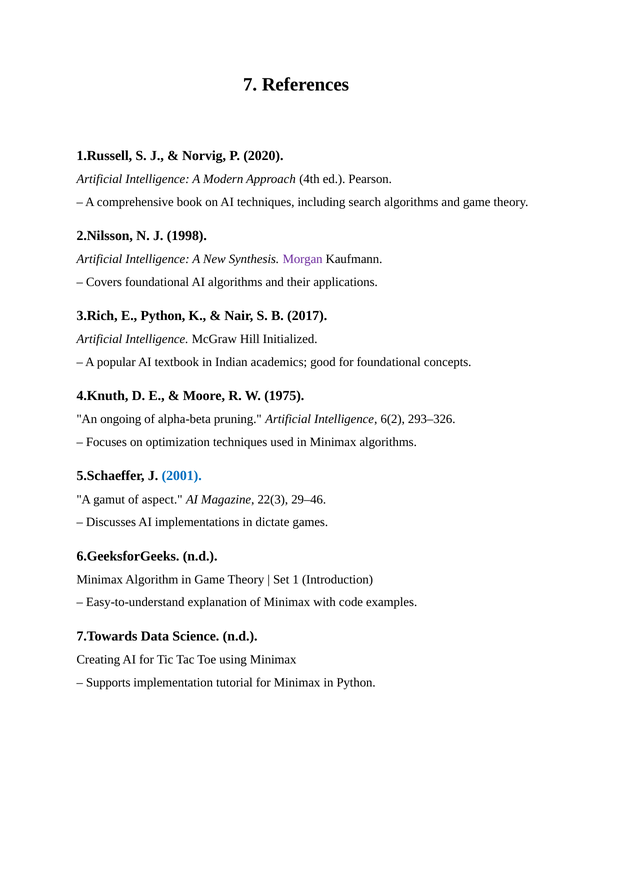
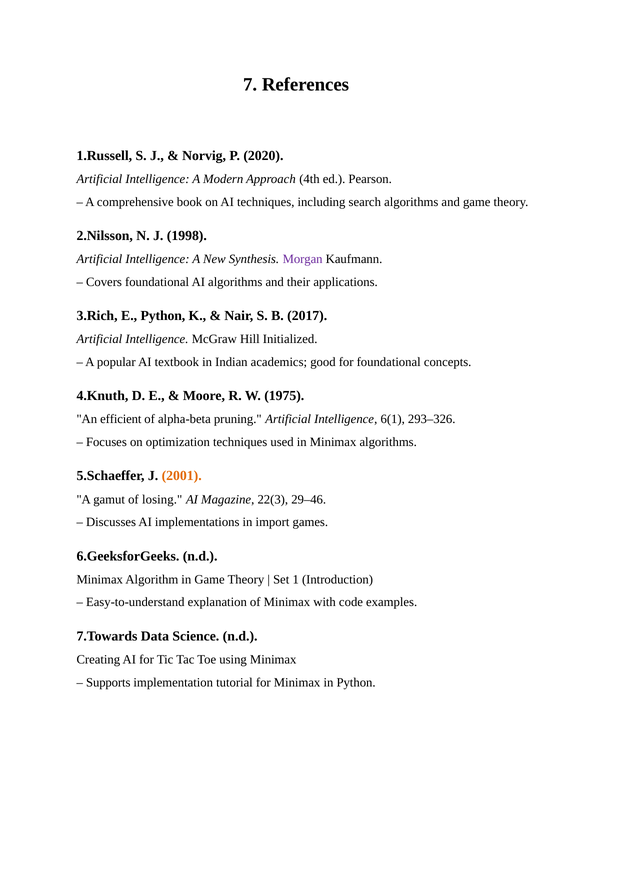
ongoing: ongoing -> efficient
6(2: 6(2 -> 6(1
2001 colour: blue -> orange
aspect: aspect -> losing
dictate: dictate -> import
